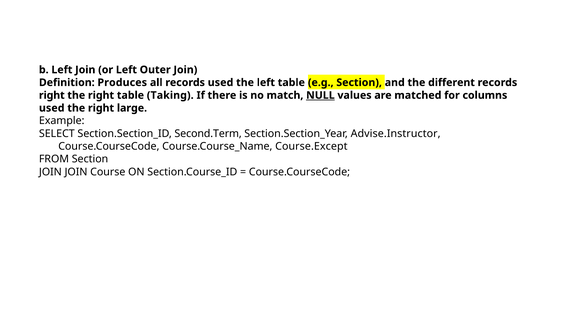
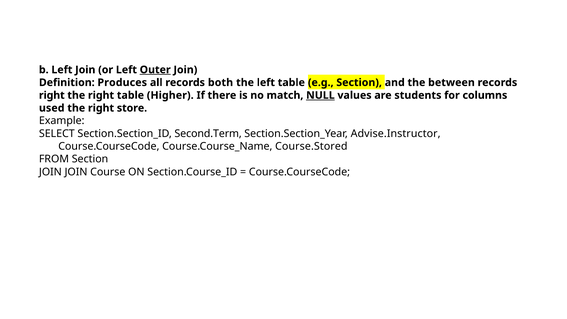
Outer underline: none -> present
records used: used -> both
different: different -> between
Taking: Taking -> Higher
matched: matched -> students
large: large -> store
Course.Except: Course.Except -> Course.Stored
